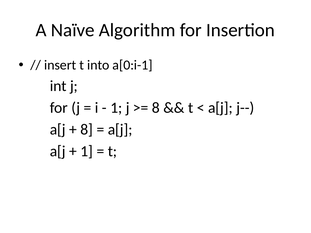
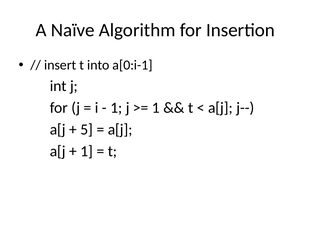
8 at (156, 108): 8 -> 1
8 at (87, 130): 8 -> 5
